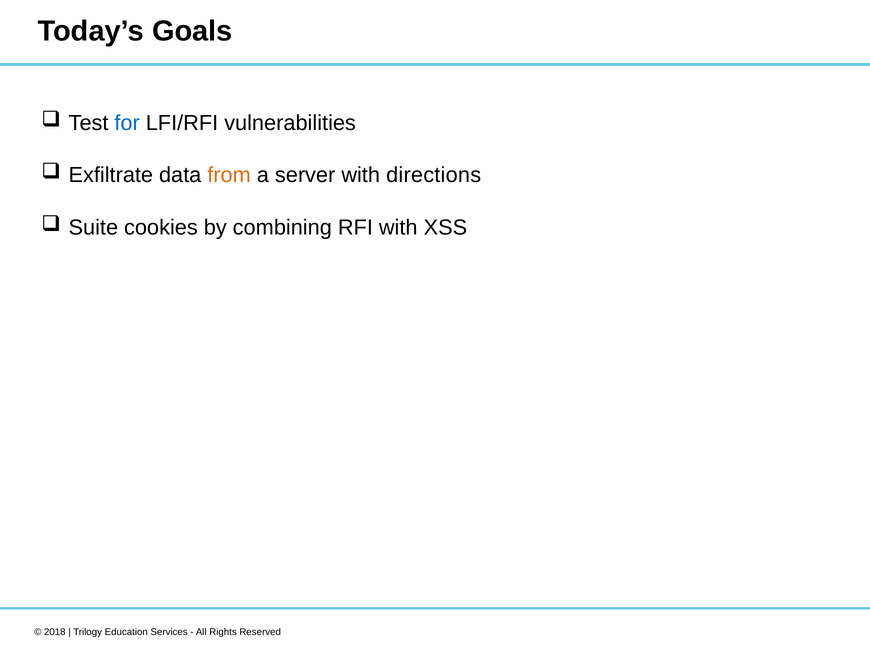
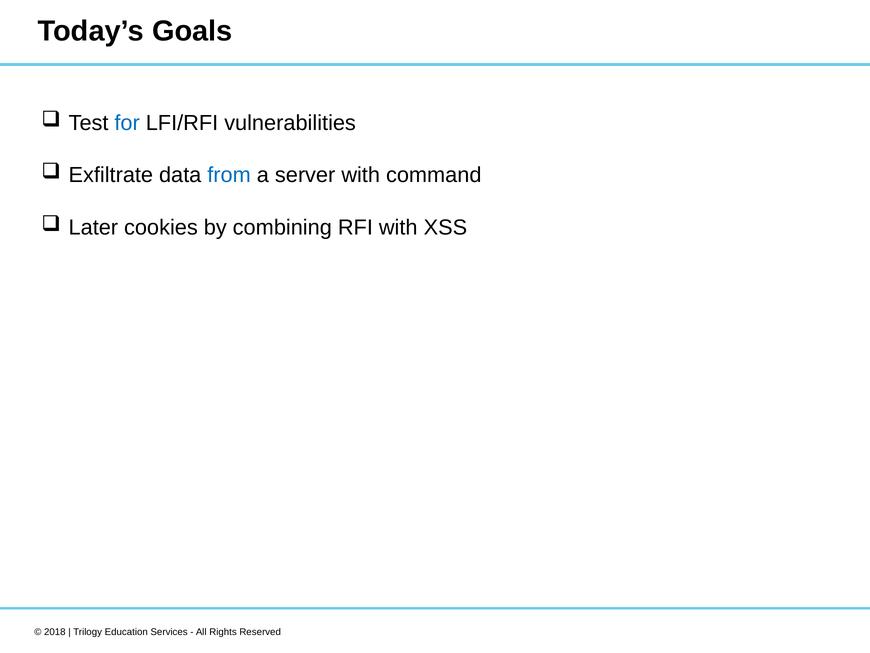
from colour: orange -> blue
directions: directions -> command
Suite: Suite -> Later
